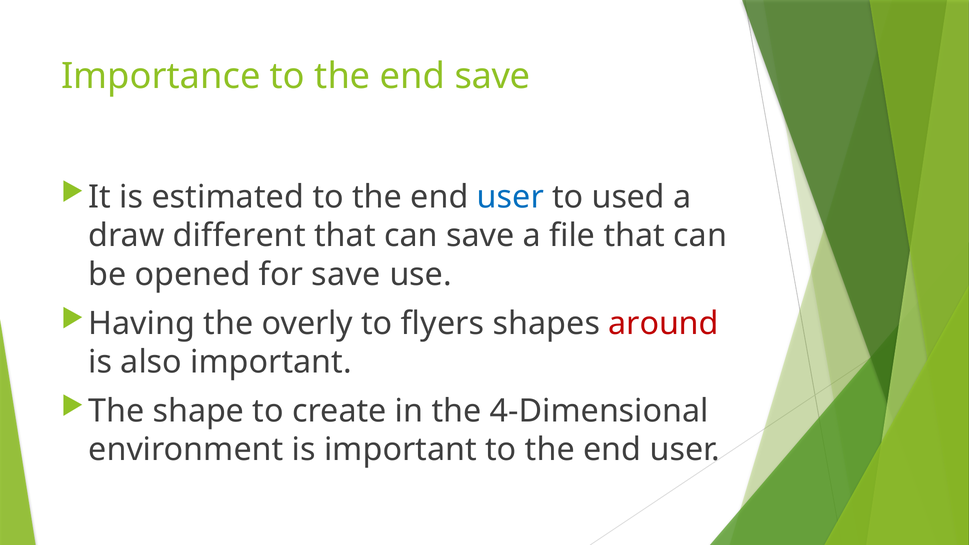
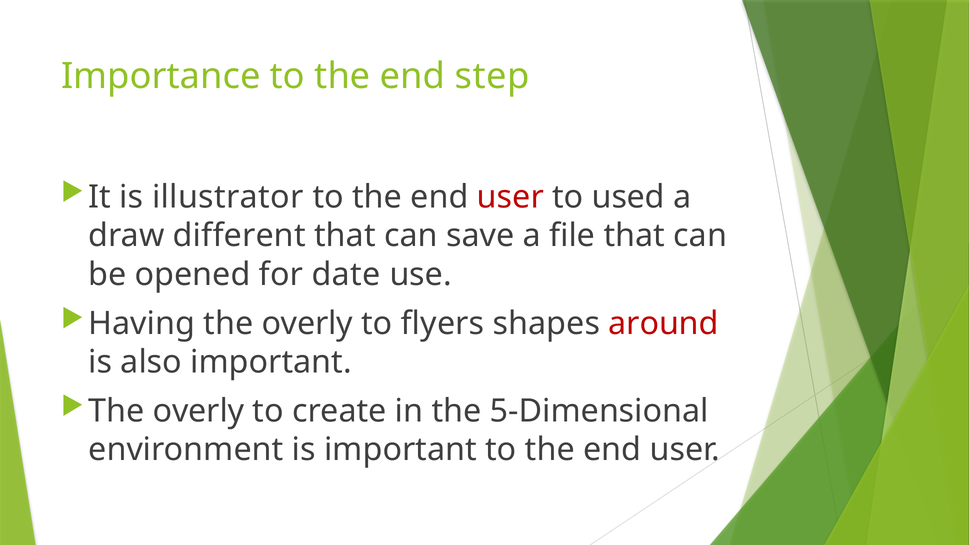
end save: save -> step
estimated: estimated -> illustrator
user at (510, 197) colour: blue -> red
for save: save -> date
shape at (198, 411): shape -> overly
4-Dimensional: 4-Dimensional -> 5-Dimensional
